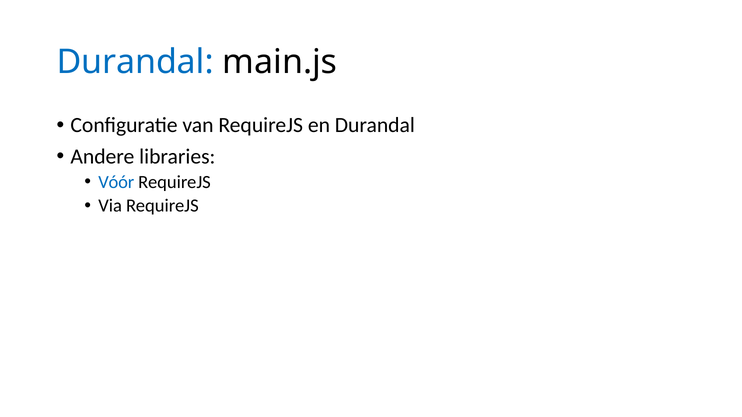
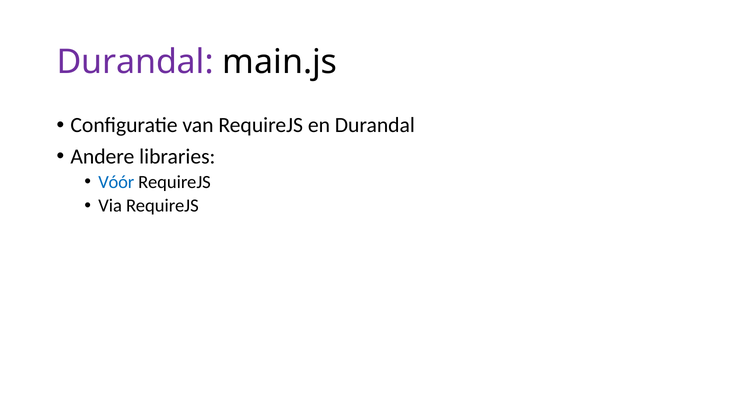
Durandal at (135, 62) colour: blue -> purple
